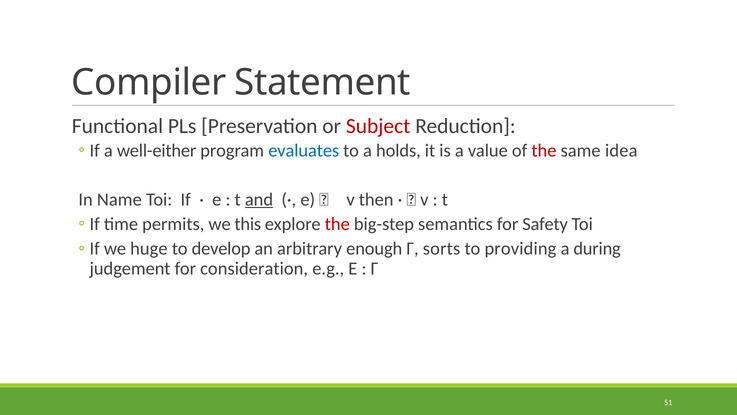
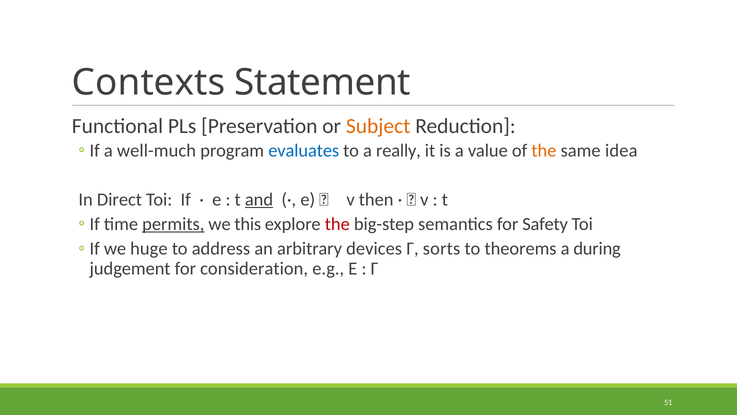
Compiler: Compiler -> Contexts
Subject colour: red -> orange
well-either: well-either -> well-much
holds: holds -> really
the at (544, 150) colour: red -> orange
Name: Name -> Direct
permits underline: none -> present
develop: develop -> address
enough: enough -> devices
providing: providing -> theorems
